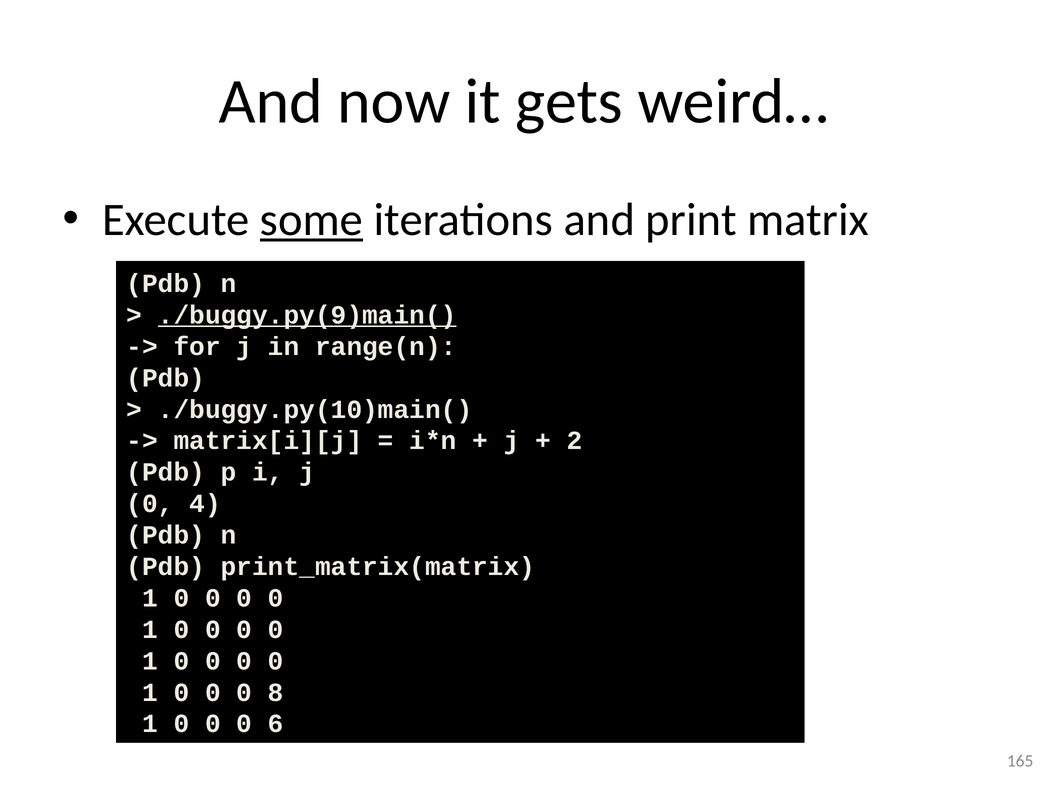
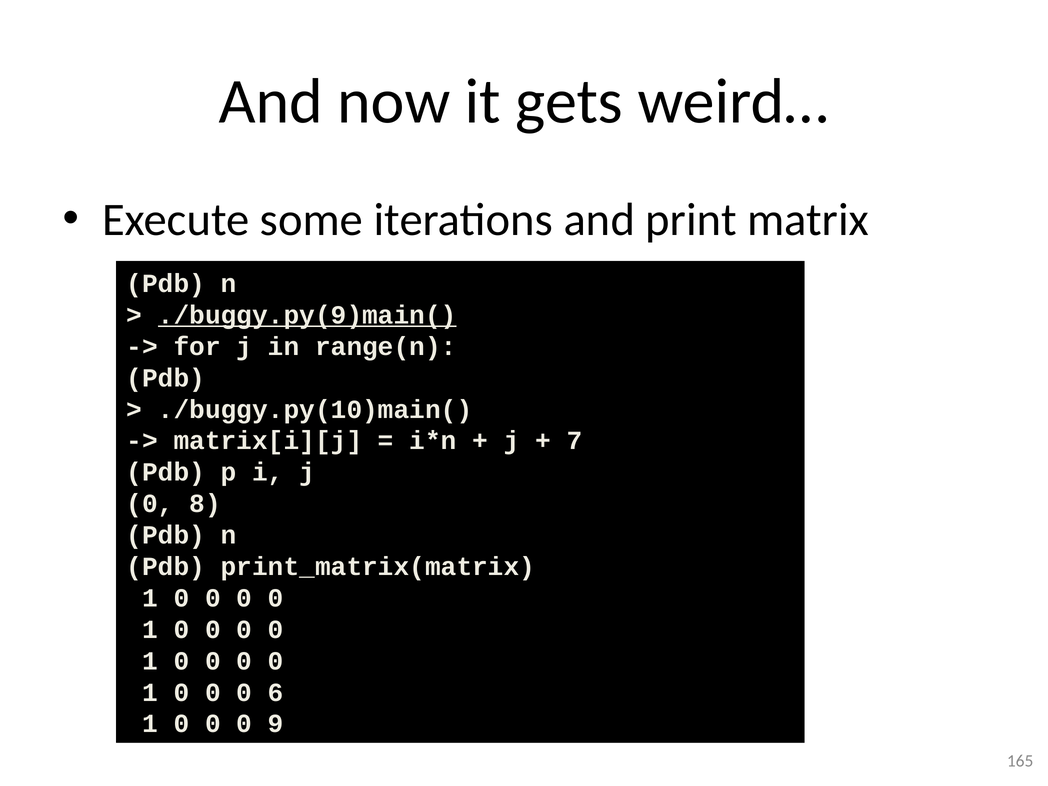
some underline: present -> none
2: 2 -> 7
4: 4 -> 8
8: 8 -> 6
6: 6 -> 9
